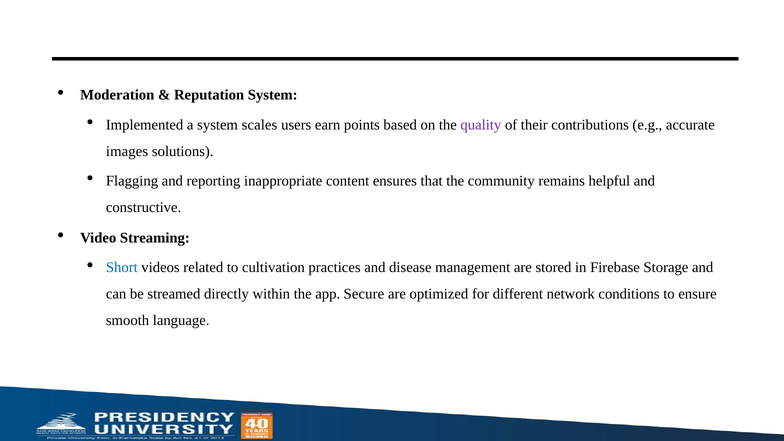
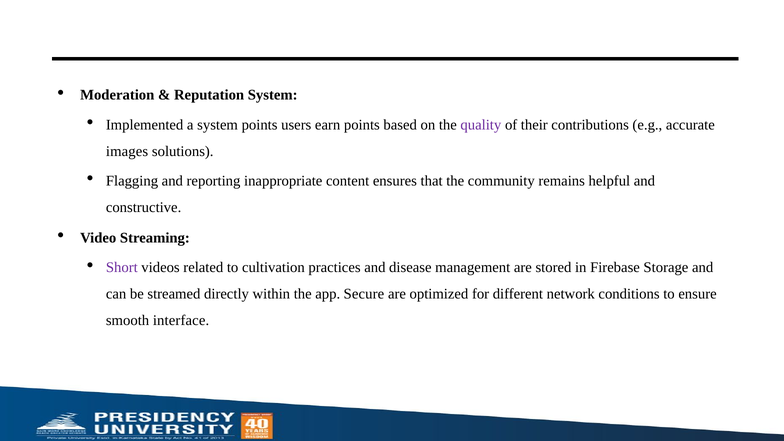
system scales: scales -> points
Short colour: blue -> purple
language: language -> interface
